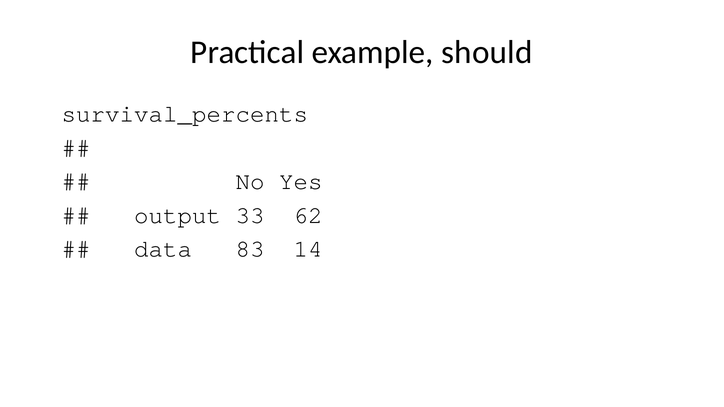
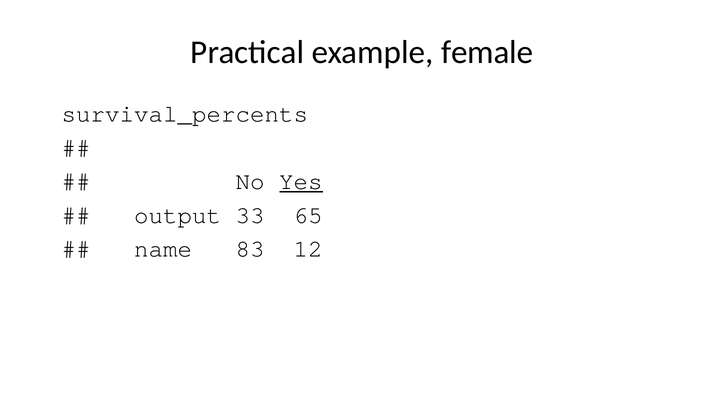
should: should -> female
Yes underline: none -> present
62: 62 -> 65
data: data -> name
14: 14 -> 12
